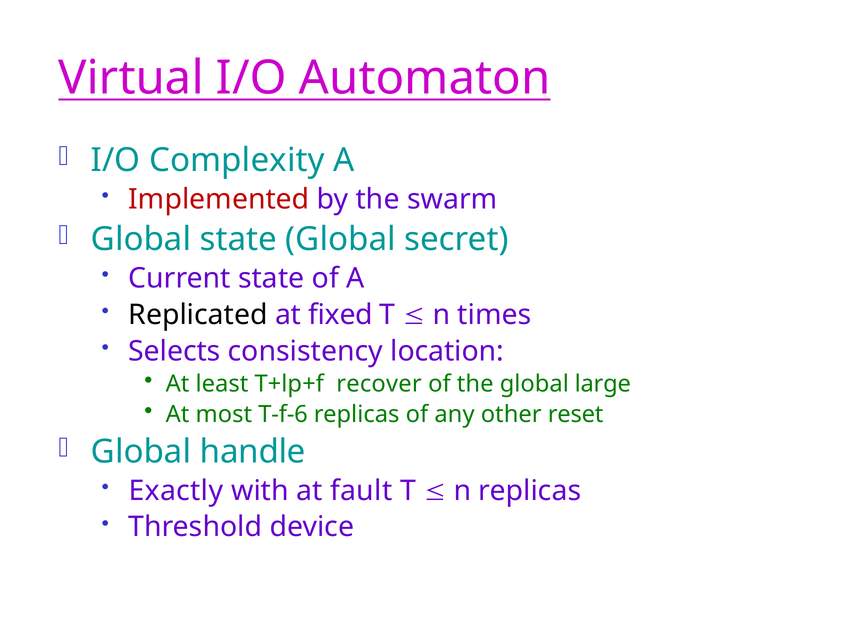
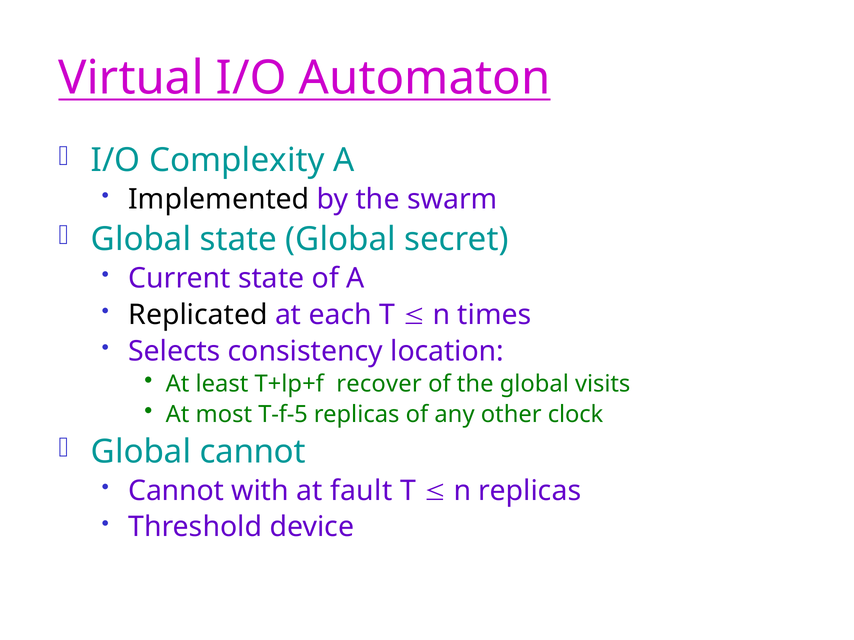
Implemented colour: red -> black
fixed: fixed -> each
large: large -> visits
T-f-6: T-f-6 -> T-f-5
reset: reset -> clock
Global handle: handle -> cannot
Exactly at (176, 491): Exactly -> Cannot
